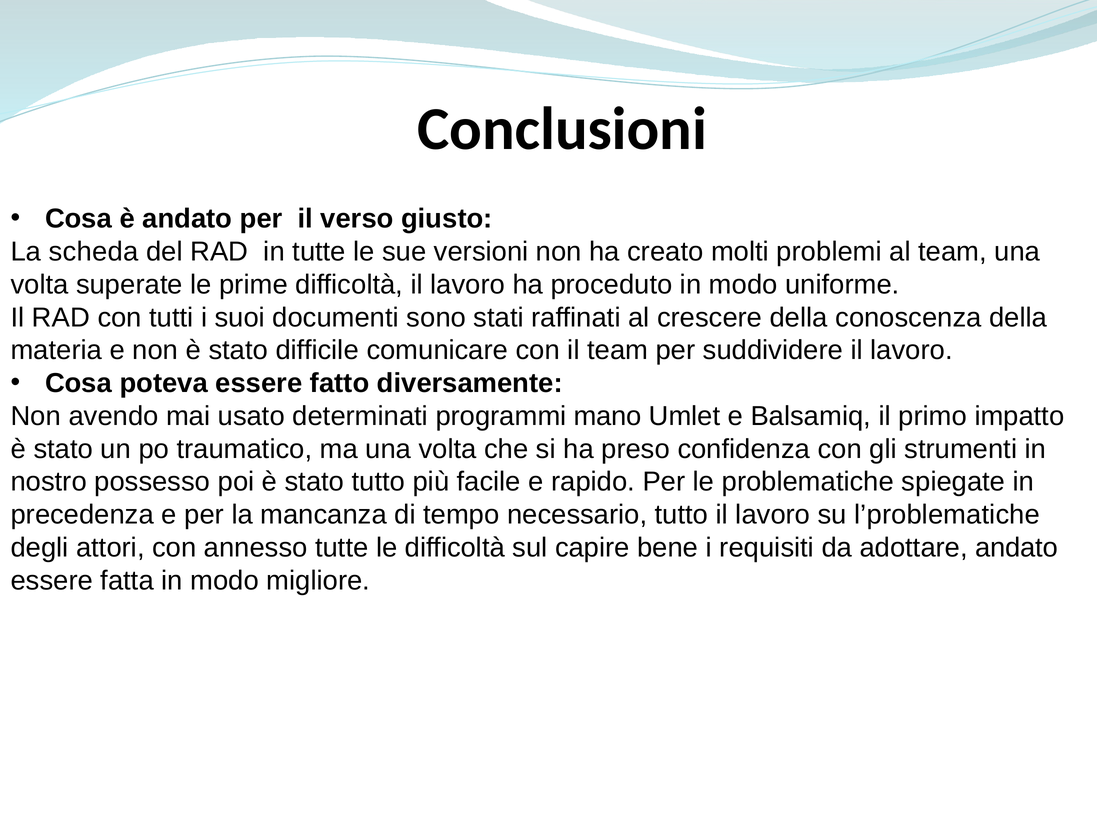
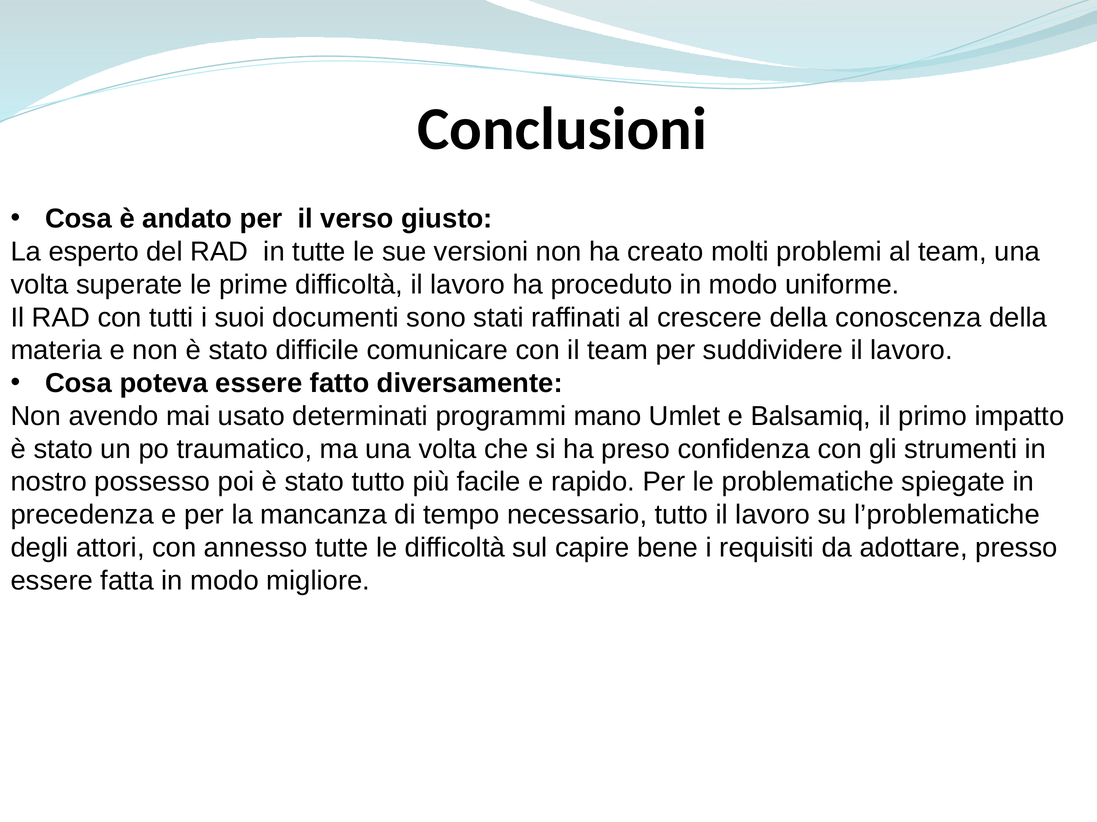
scheda: scheda -> esperto
adottare andato: andato -> presso
